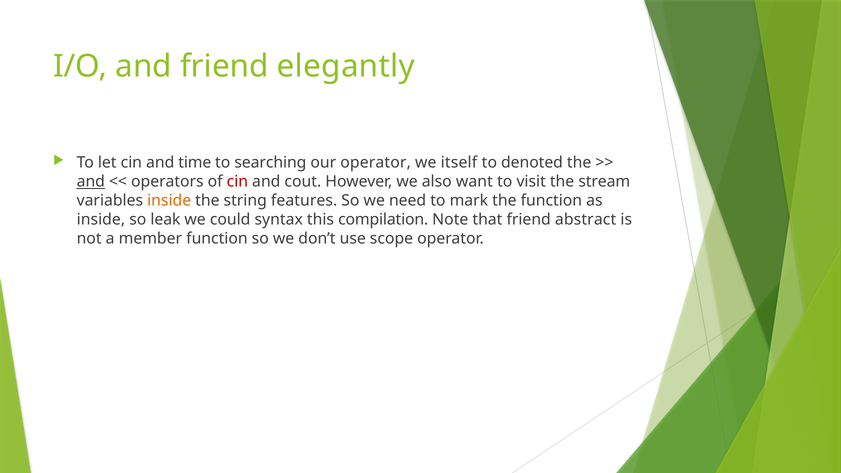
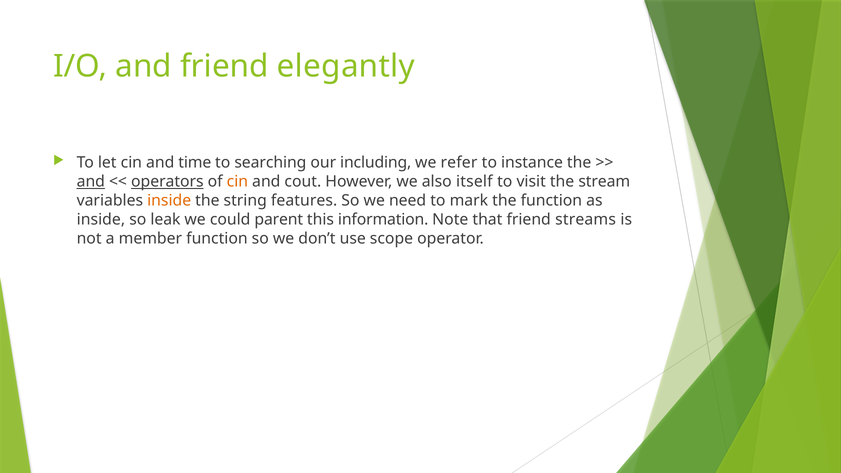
our operator: operator -> including
itself: itself -> refer
denoted: denoted -> instance
operators underline: none -> present
cin at (237, 182) colour: red -> orange
want: want -> itself
syntax: syntax -> parent
compilation: compilation -> information
abstract: abstract -> streams
